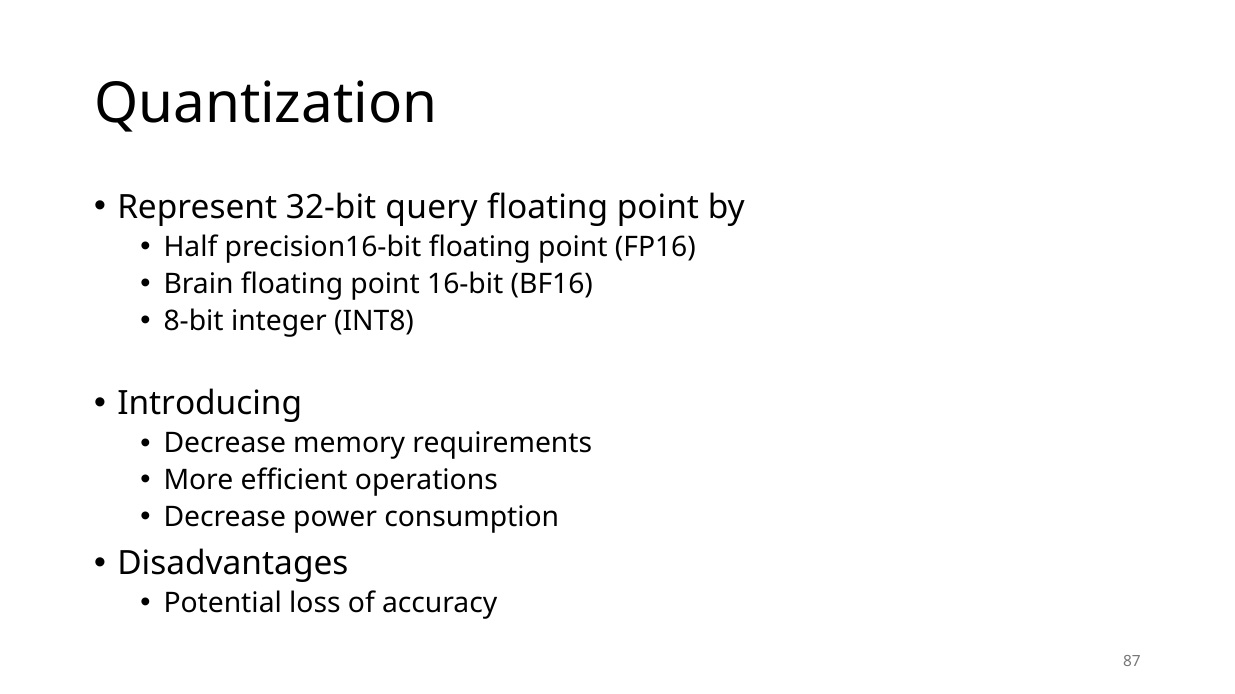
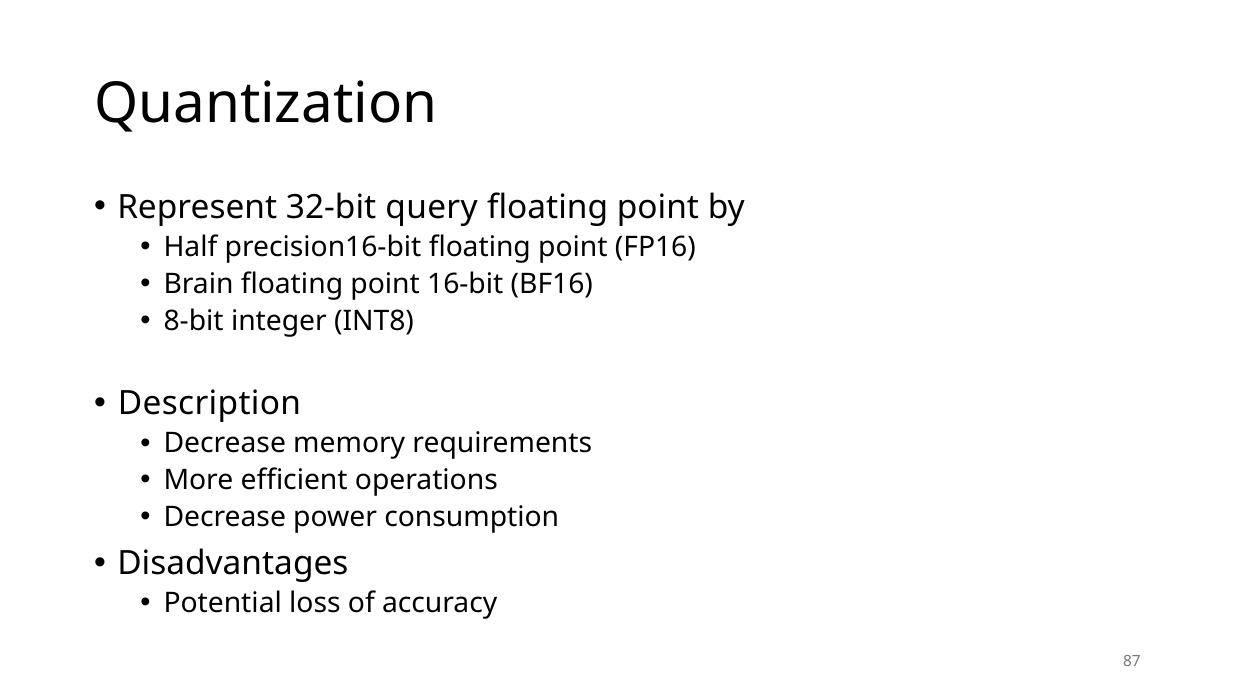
Introducing: Introducing -> Description
